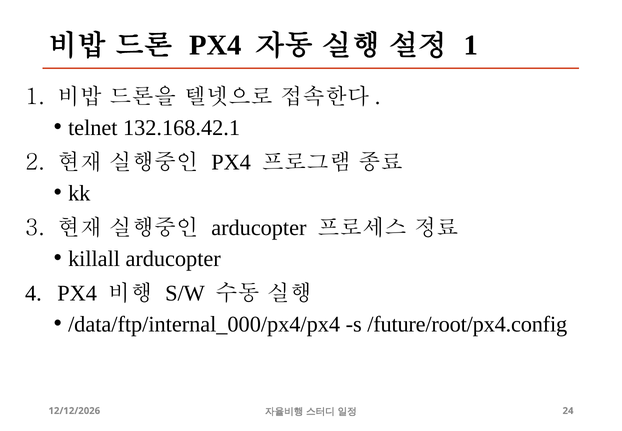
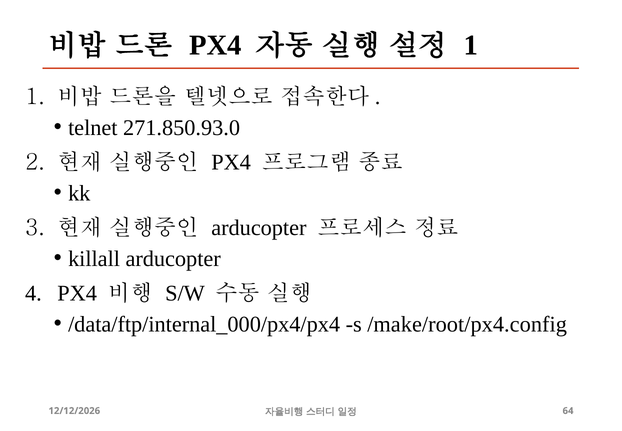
132.168.42.1: 132.168.42.1 -> 271.850.93.0
/future/root/px4.config: /future/root/px4.config -> /make/root/px4.config
24: 24 -> 64
